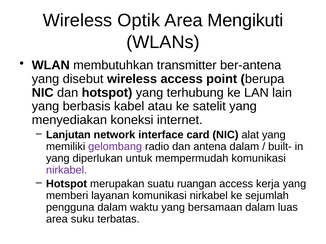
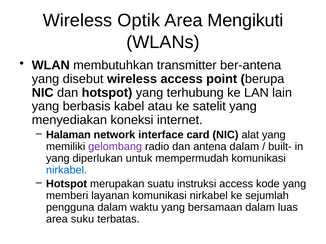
Lanjutan: Lanjutan -> Halaman
nirkabel at (67, 170) colour: purple -> blue
ruangan: ruangan -> instruksi
kerja: kerja -> kode
